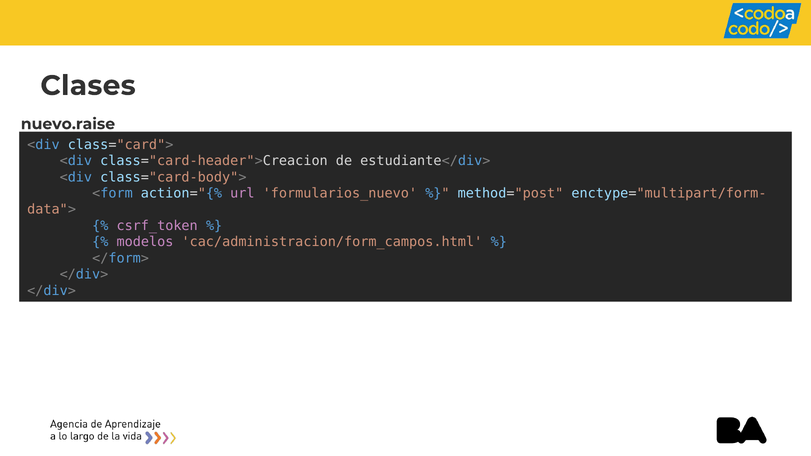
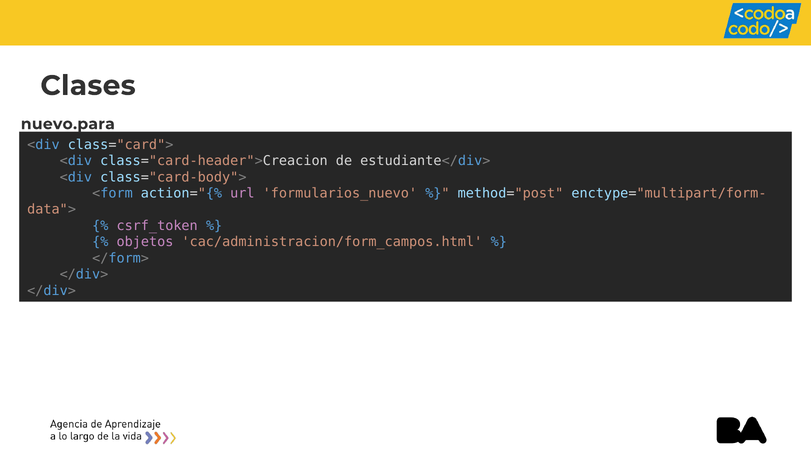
nuevo.raise: nuevo.raise -> nuevo.para
modelos: modelos -> objetos
